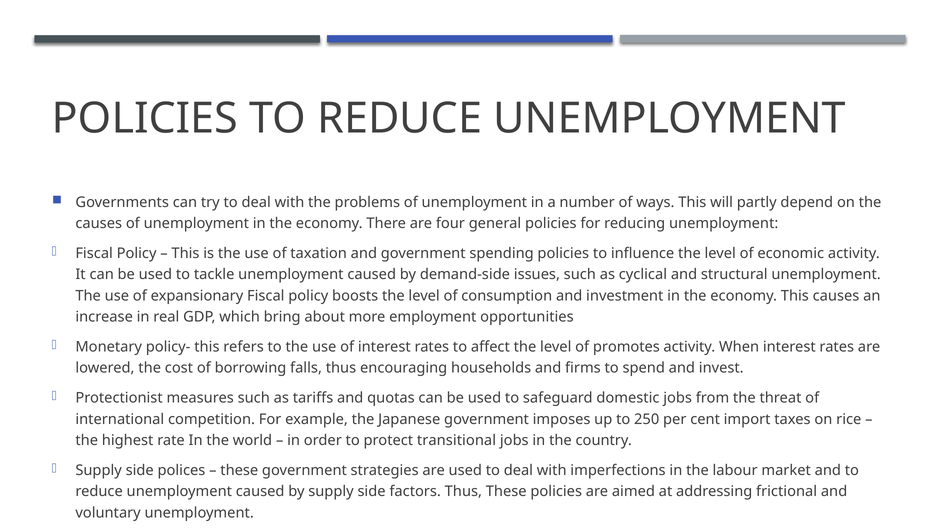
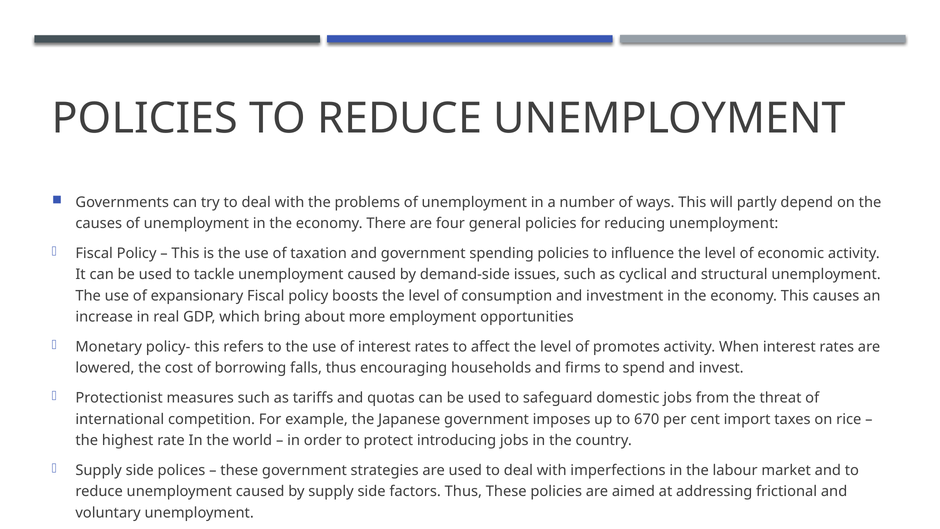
250: 250 -> 670
transitional: transitional -> introducing
